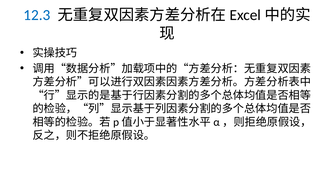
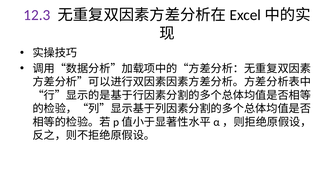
12.3 colour: blue -> purple
